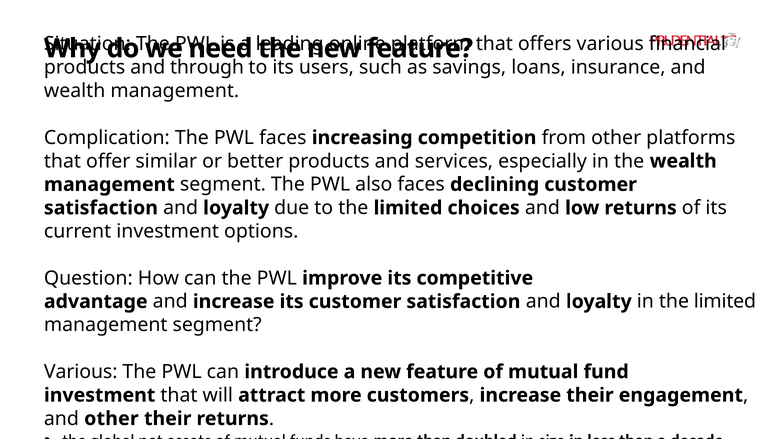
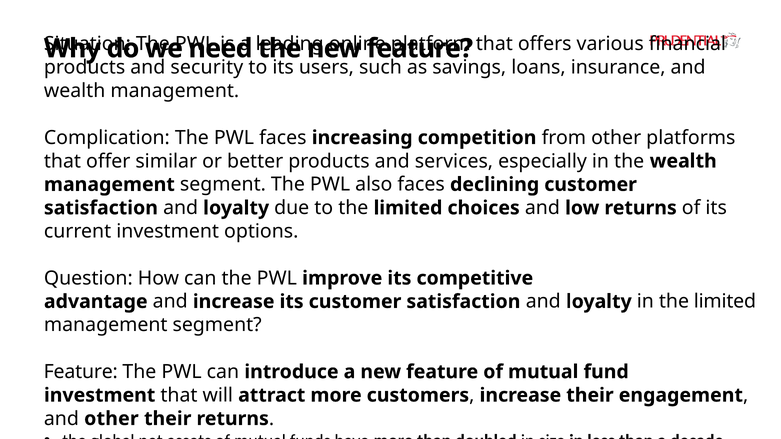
through: through -> security
Various at (81, 372): Various -> Feature
